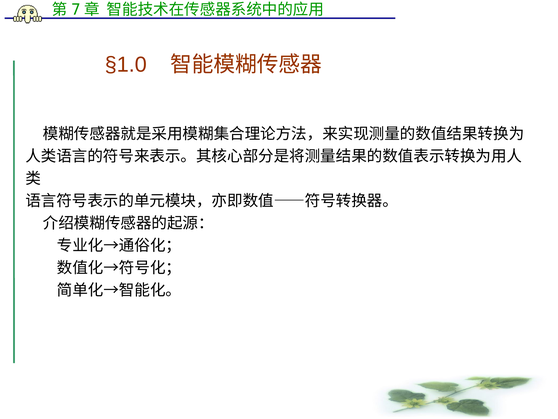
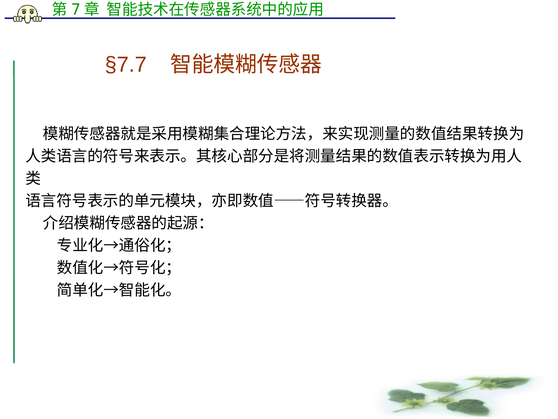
§1.0: §1.0 -> §7.7
